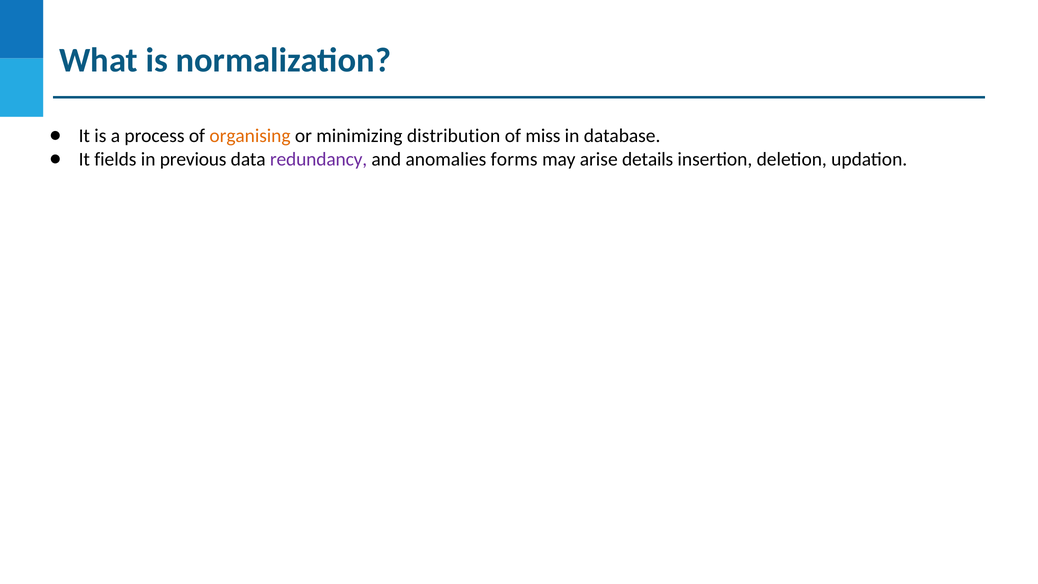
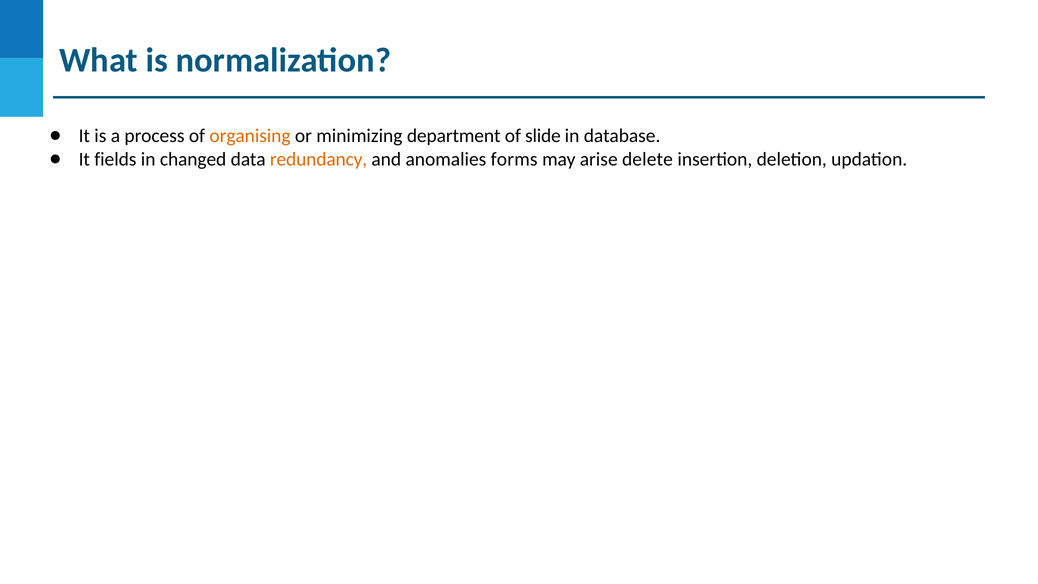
distribution: distribution -> department
miss: miss -> slide
previous: previous -> changed
redundancy colour: purple -> orange
details: details -> delete
